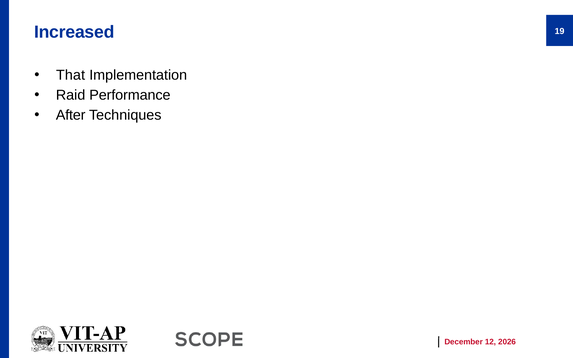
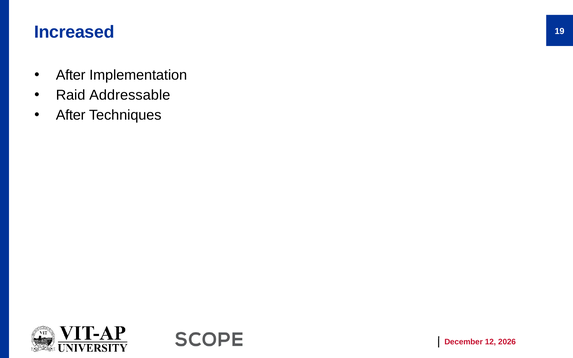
That at (71, 75): That -> After
Performance: Performance -> Addressable
